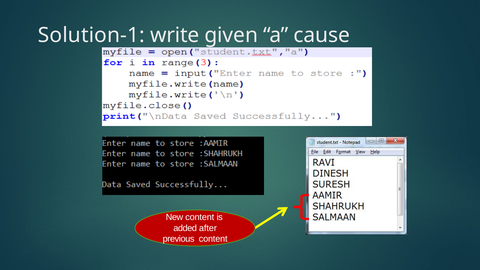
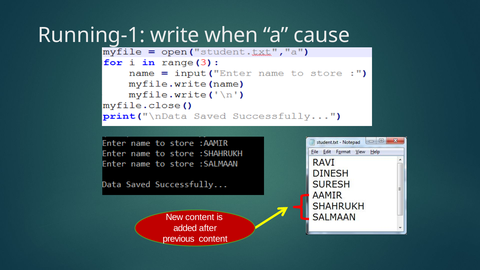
Solution-1: Solution-1 -> Running-1
given: given -> when
